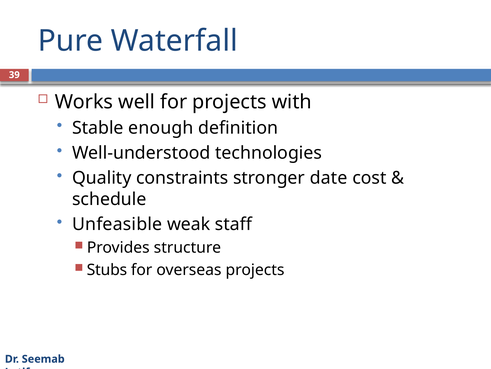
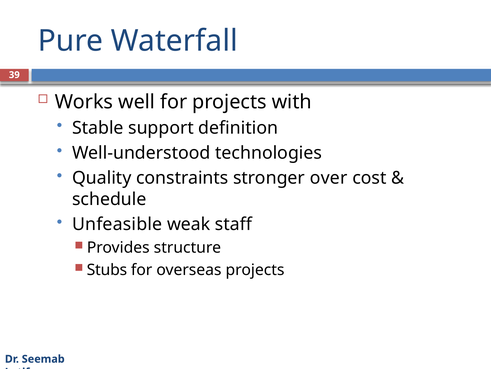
enough: enough -> support
date: date -> over
